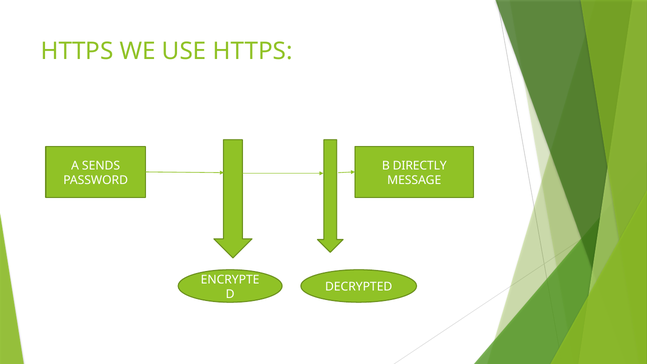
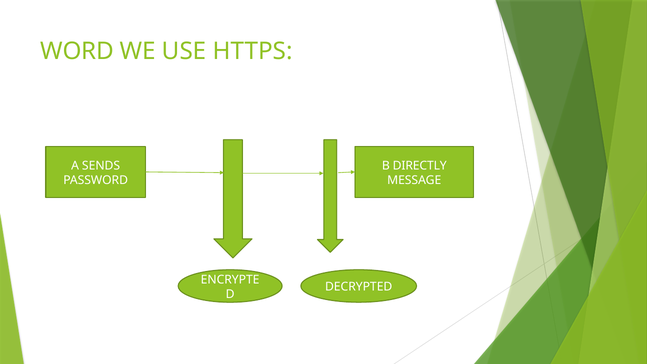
HTTPS at (77, 51): HTTPS -> WORD
